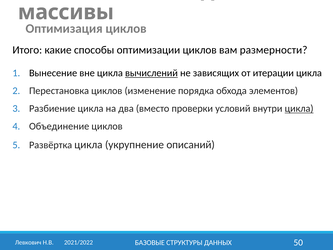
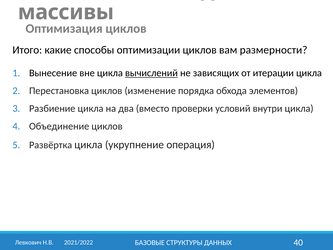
цикла at (299, 108) underline: present -> none
описаний: описаний -> операция
50: 50 -> 40
